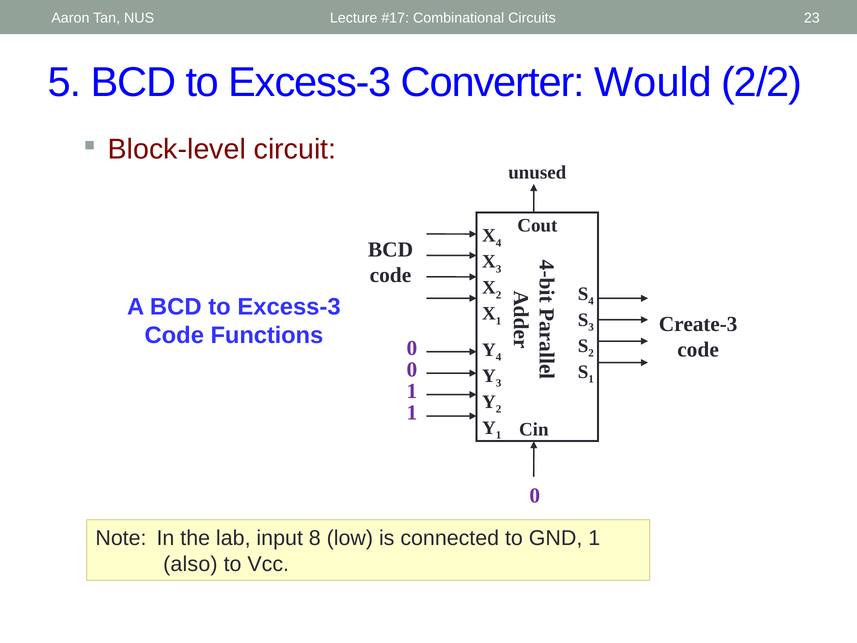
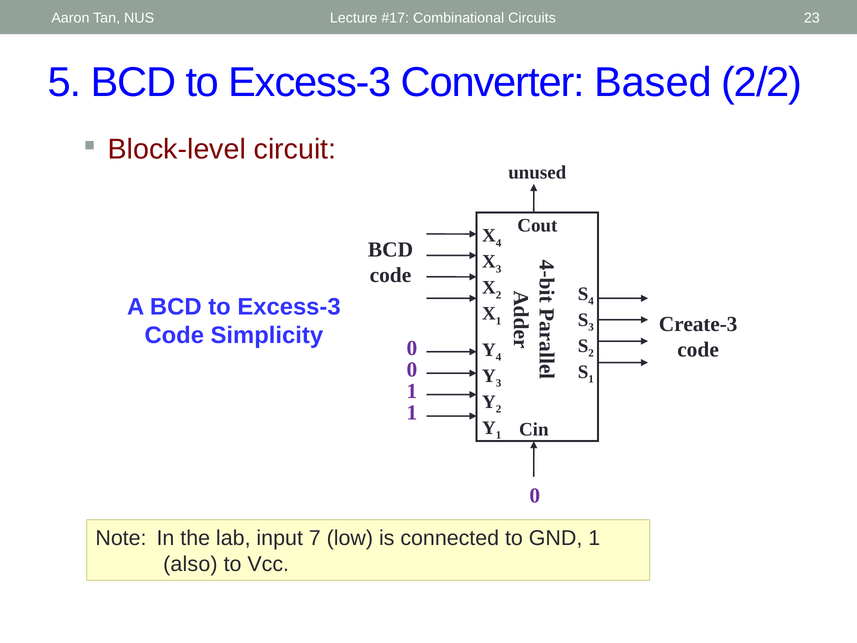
Would: Would -> Based
Functions: Functions -> Simplicity
8: 8 -> 7
